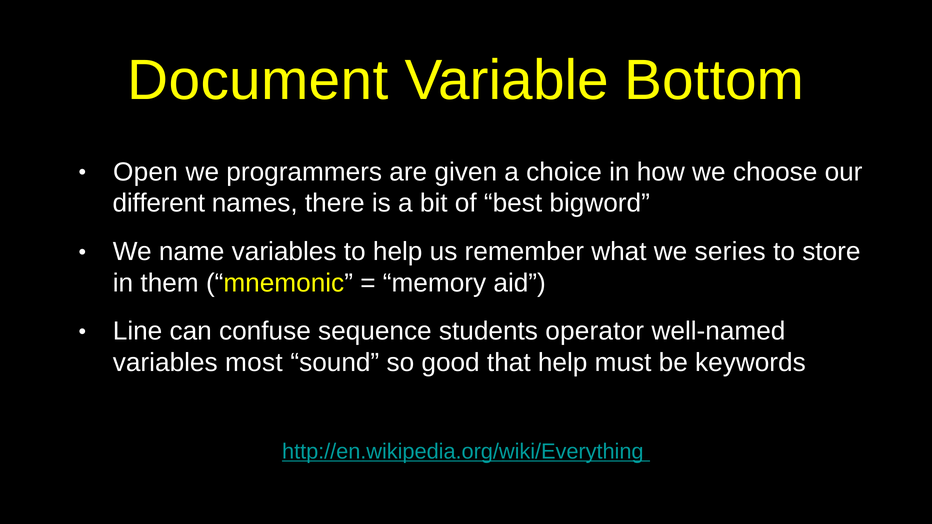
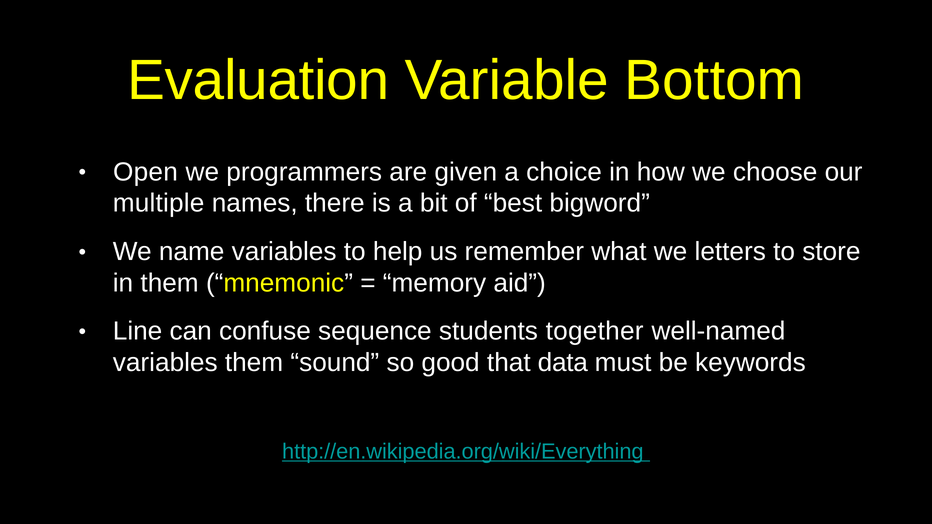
Document: Document -> Evaluation
different: different -> multiple
series: series -> letters
operator: operator -> together
variables most: most -> them
that help: help -> data
